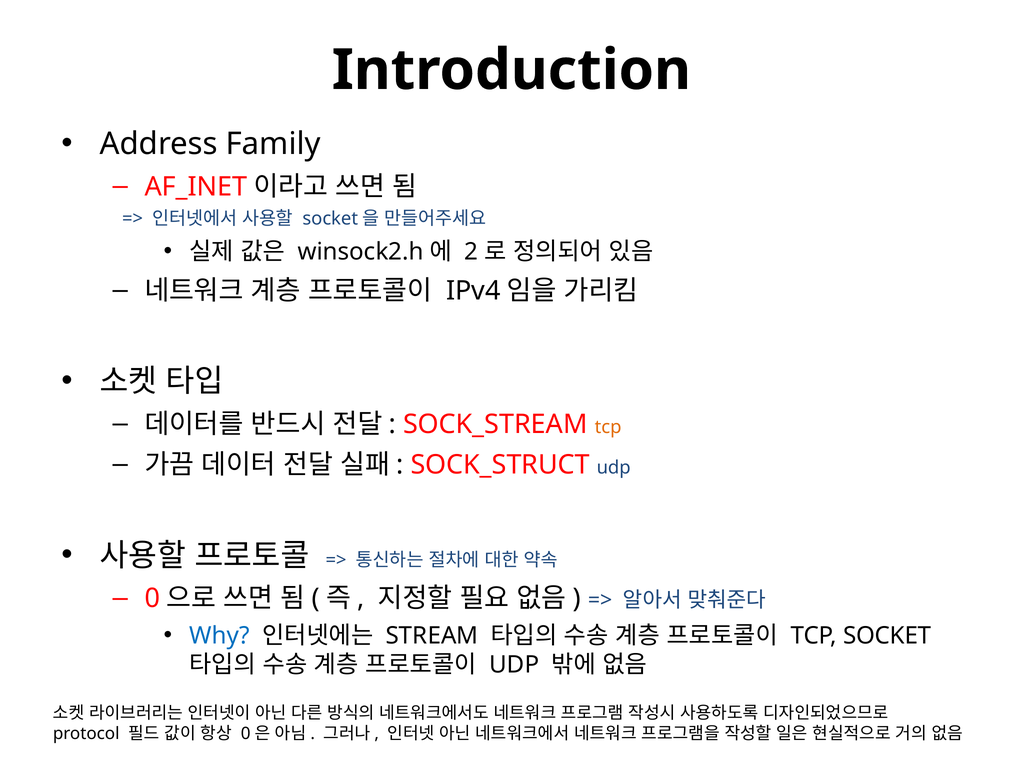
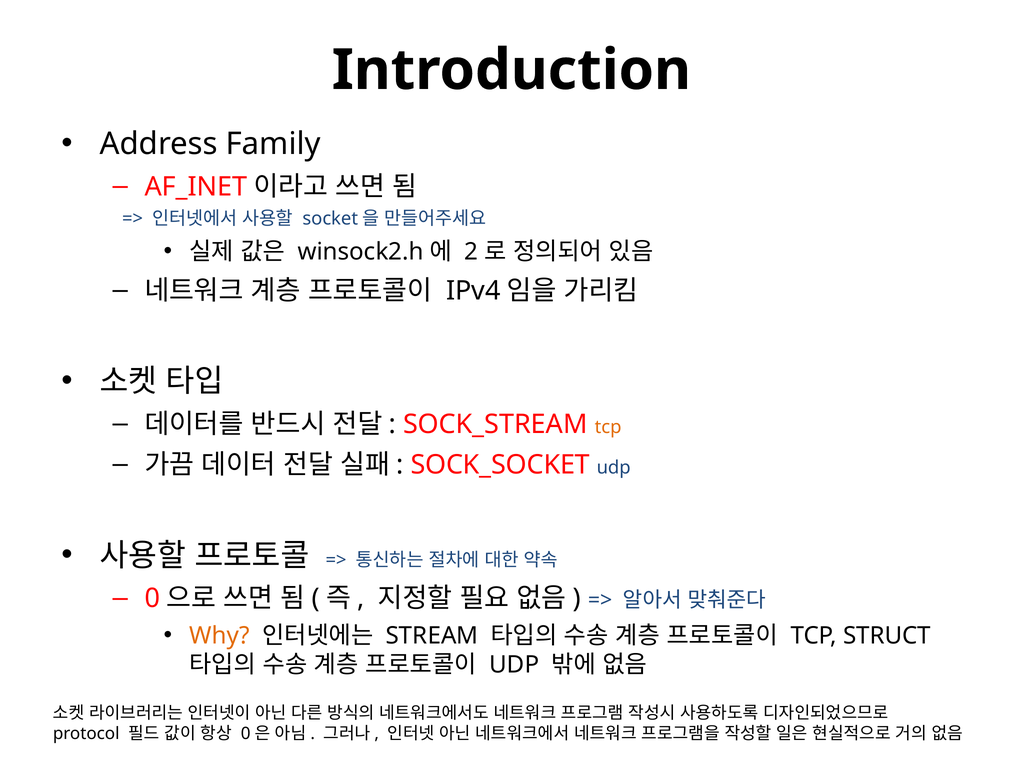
SOCK_STRUCT: SOCK_STRUCT -> SOCK_SOCKET
Why colour: blue -> orange
SOCKET: SOCKET -> STRUCT
